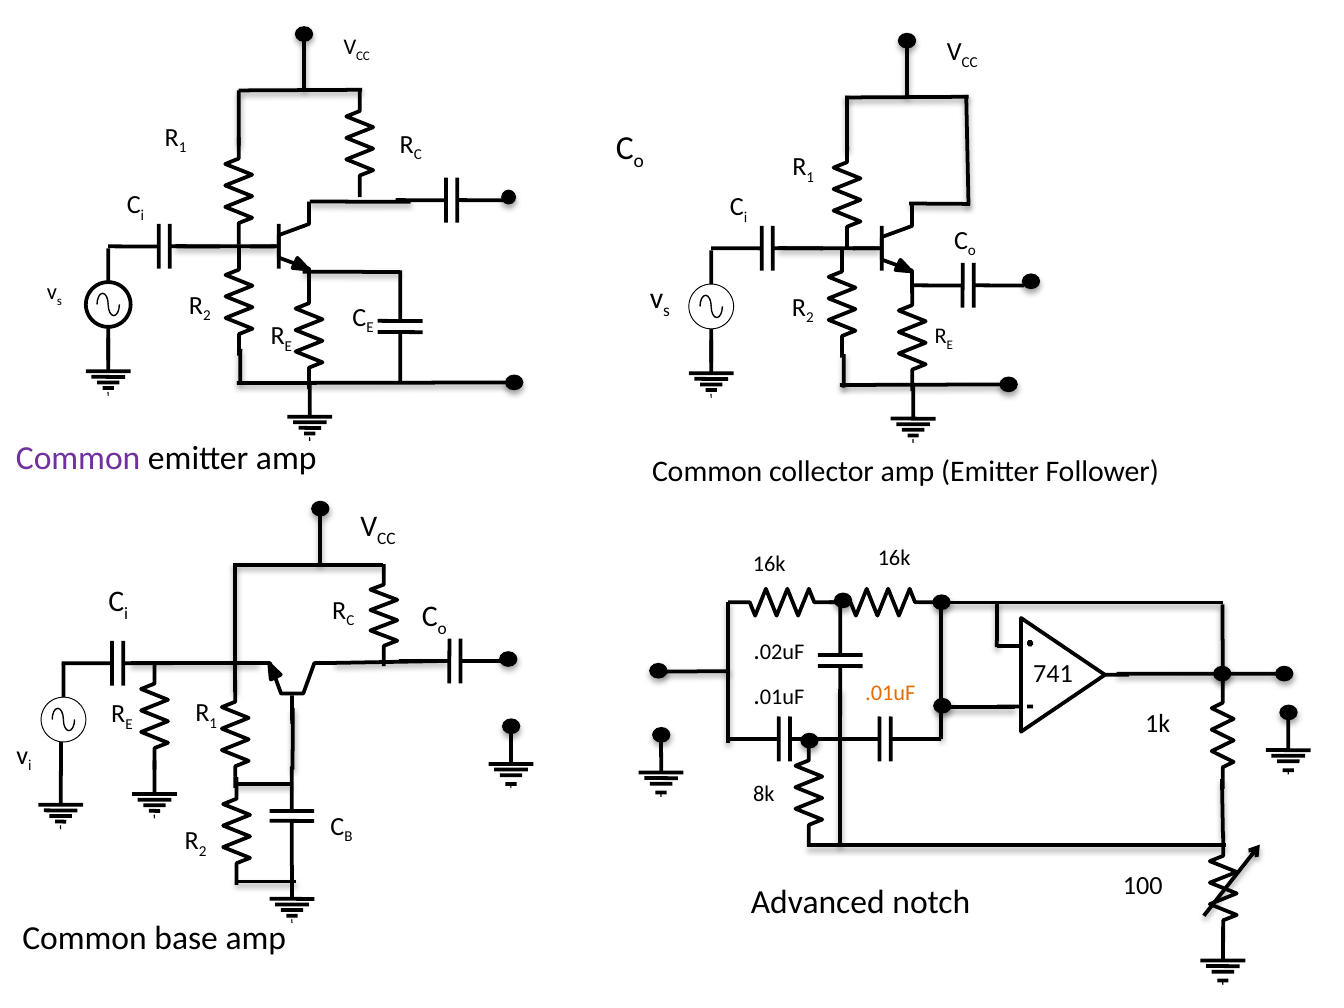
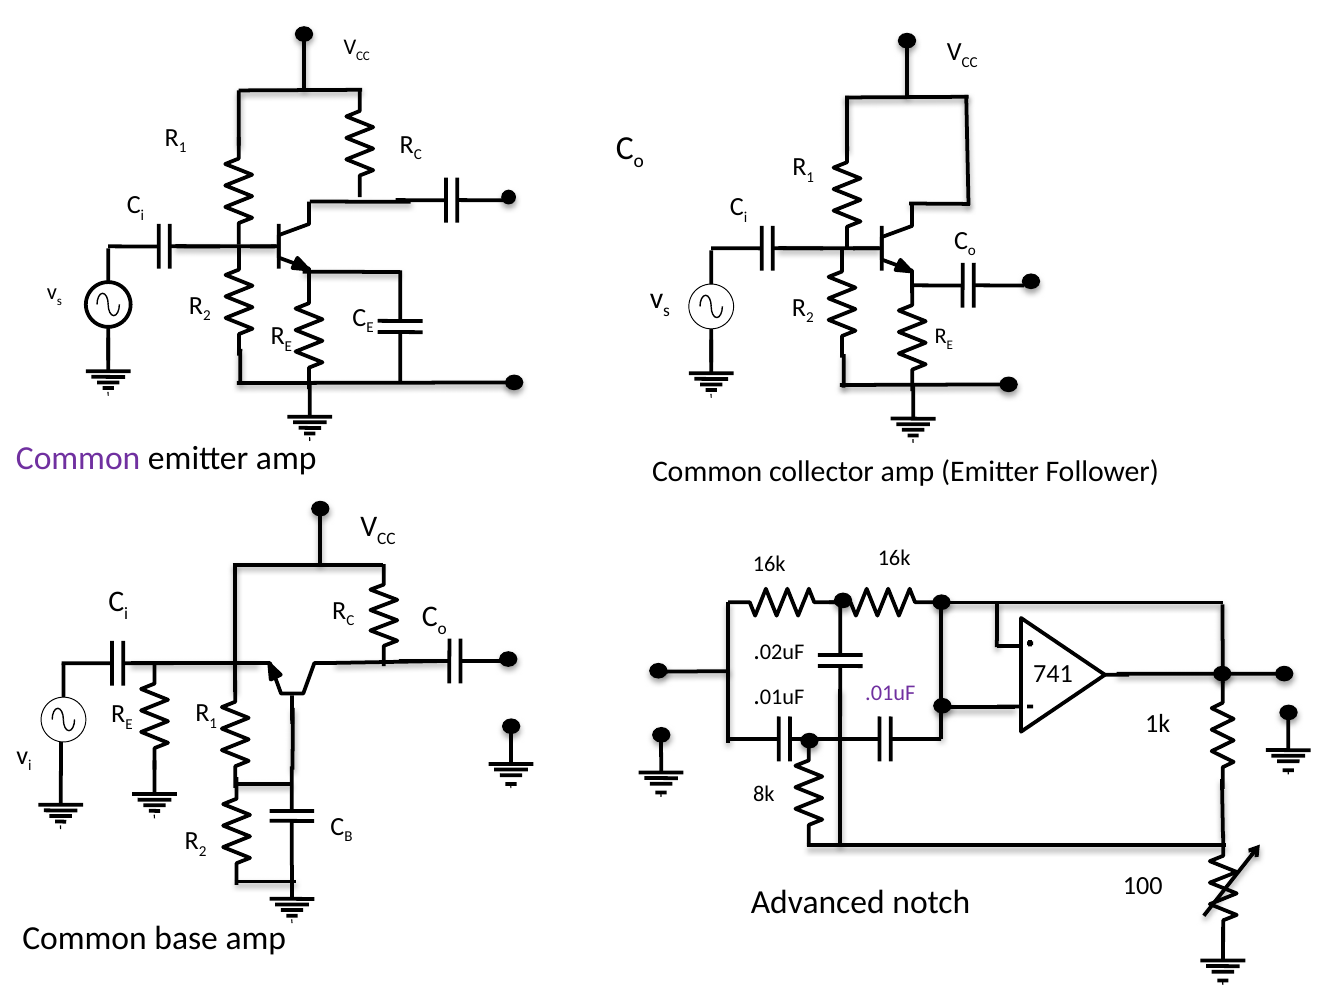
.01uF at (890, 693) colour: orange -> purple
